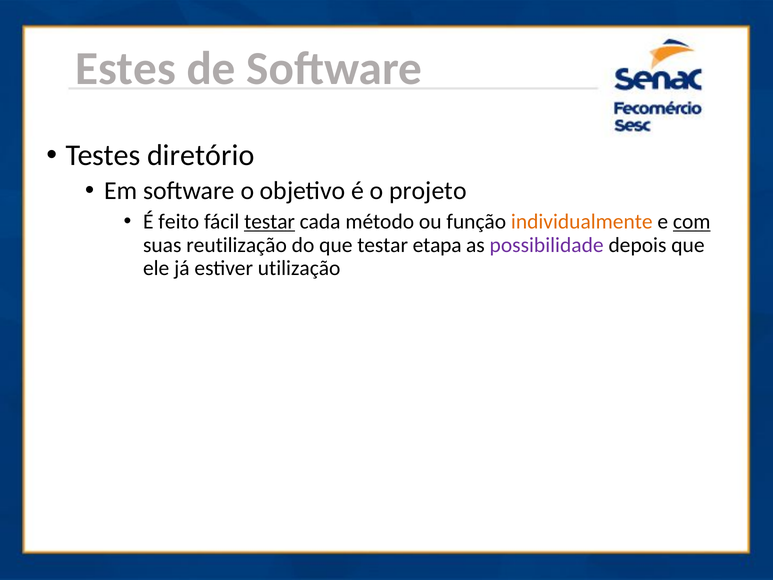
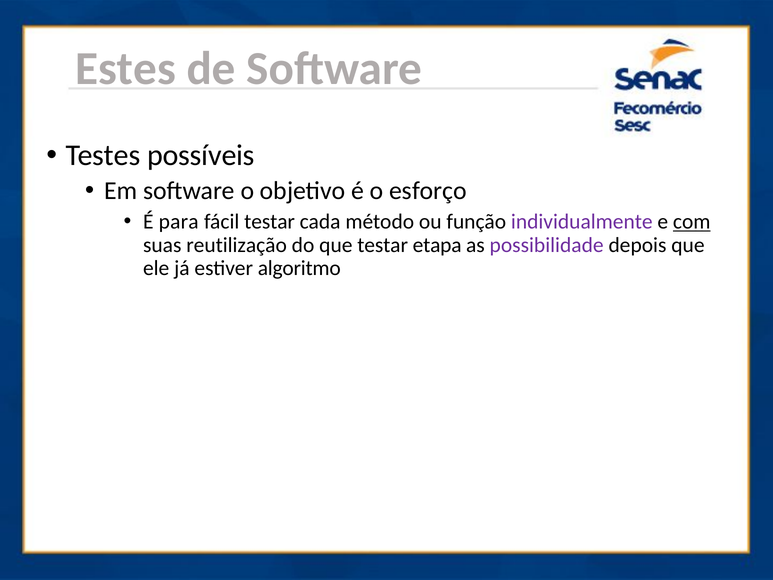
diretório: diretório -> possíveis
projeto: projeto -> esforço
feito: feito -> para
testar at (270, 222) underline: present -> none
individualmente colour: orange -> purple
utilização: utilização -> algoritmo
